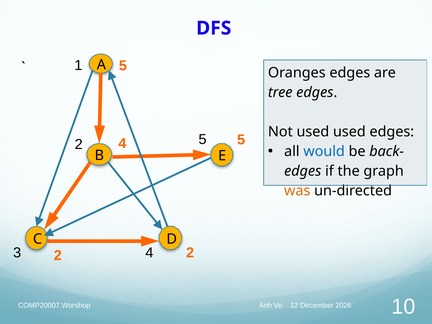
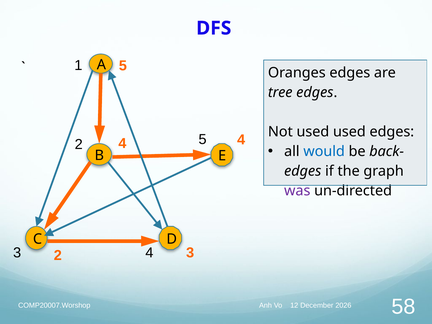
5 5: 5 -> 4
was colour: orange -> purple
4 2: 2 -> 3
10: 10 -> 58
